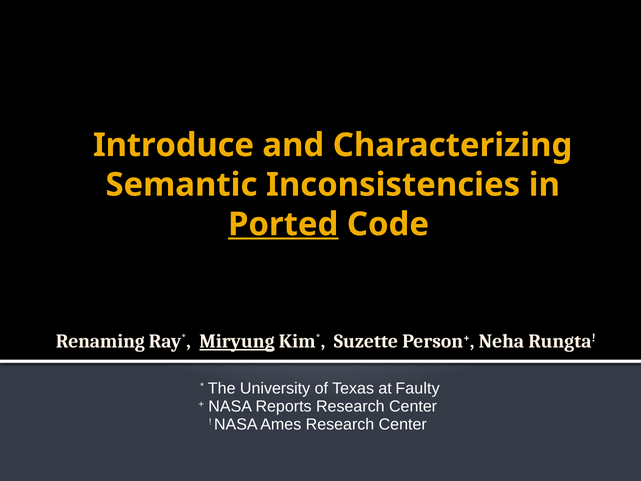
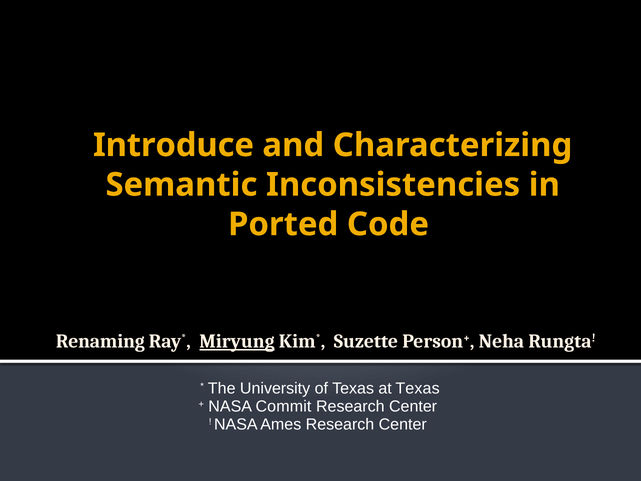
Ported underline: present -> none
at Faulty: Faulty -> Texas
Reports: Reports -> Commit
